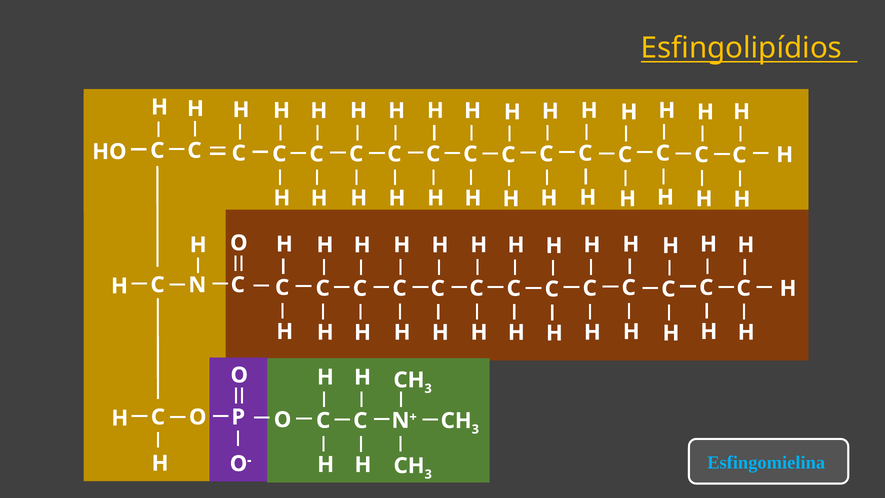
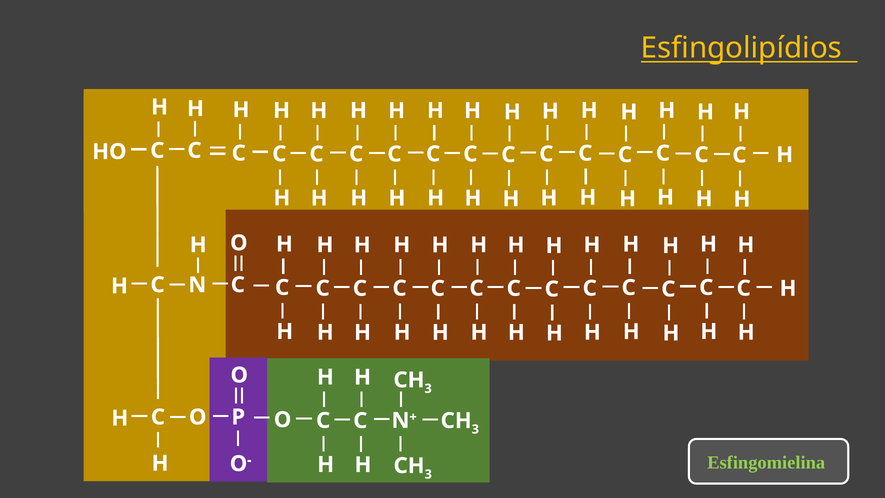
Esfingomielina colour: light blue -> light green
